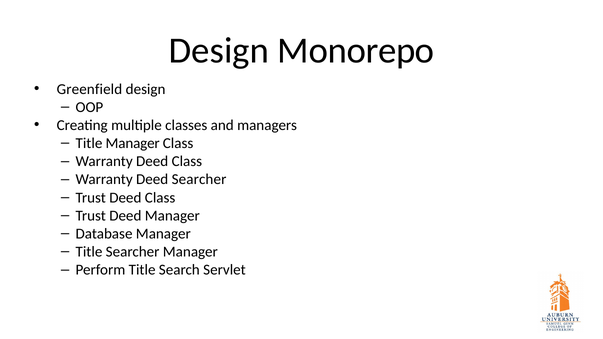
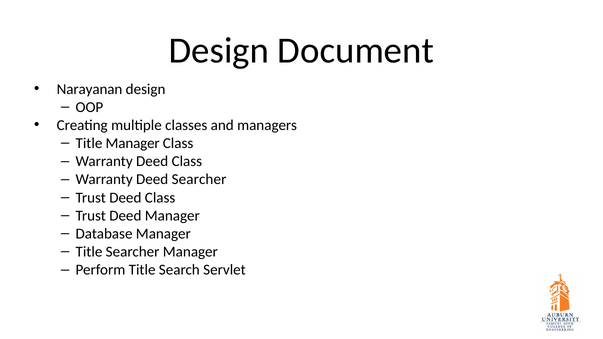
Monorepo: Monorepo -> Document
Greenfield: Greenfield -> Narayanan
